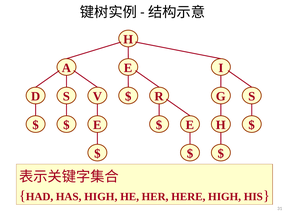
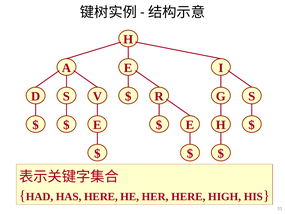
HAS HIGH: HIGH -> HERE
